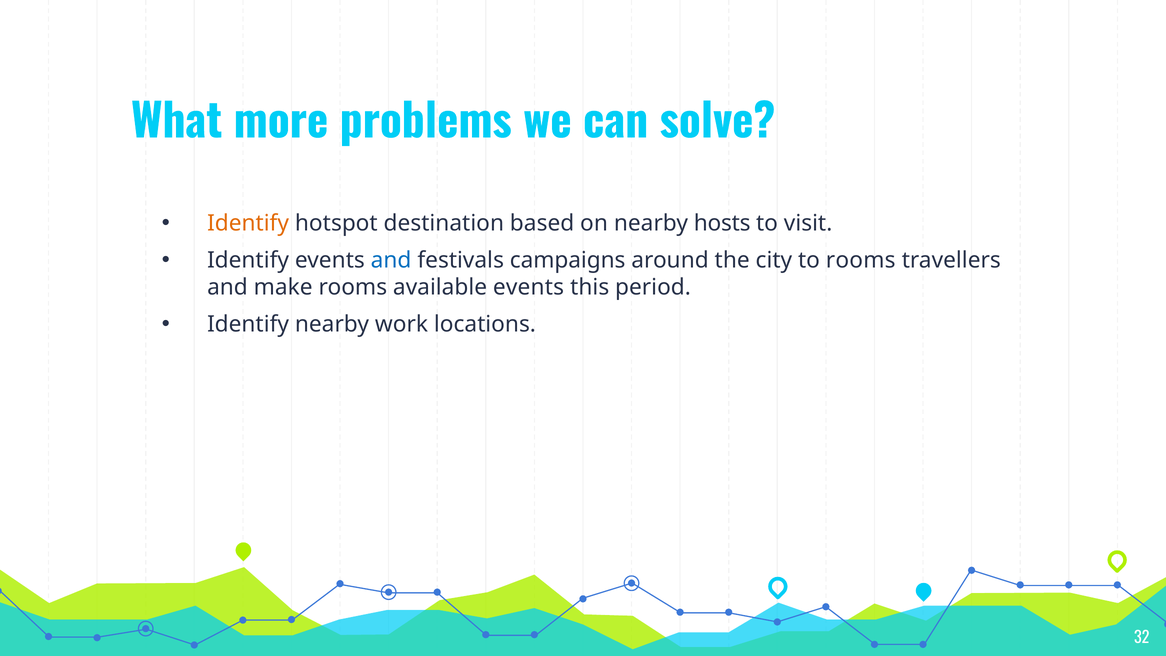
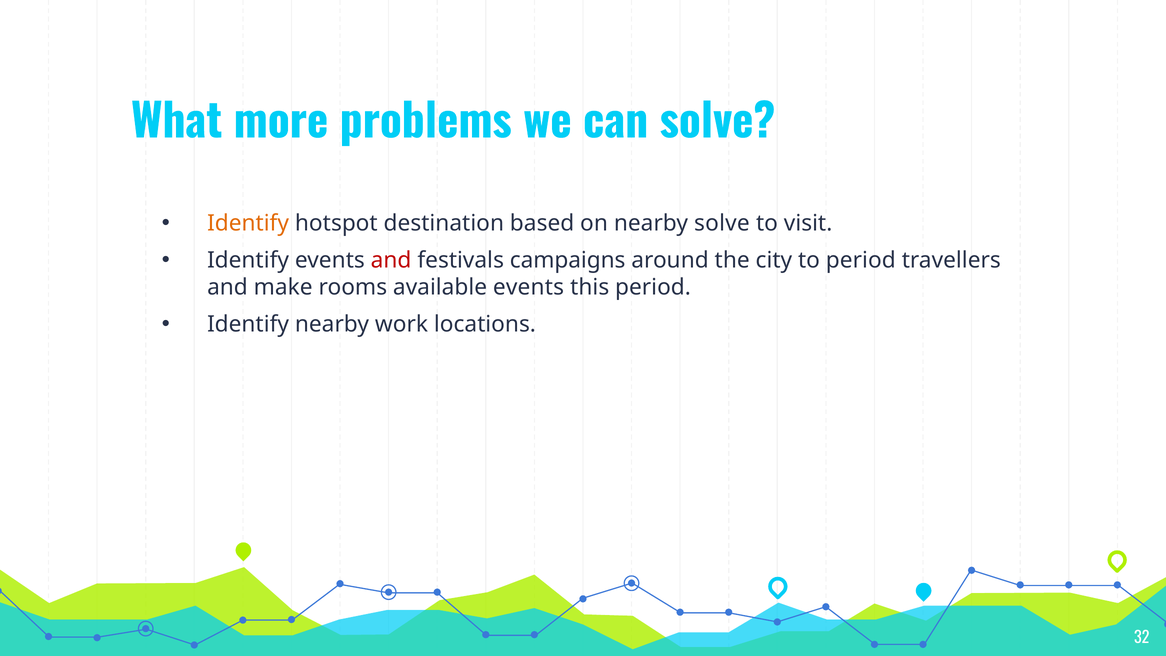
nearby hosts: hosts -> solve
and at (391, 260) colour: blue -> red
to rooms: rooms -> period
